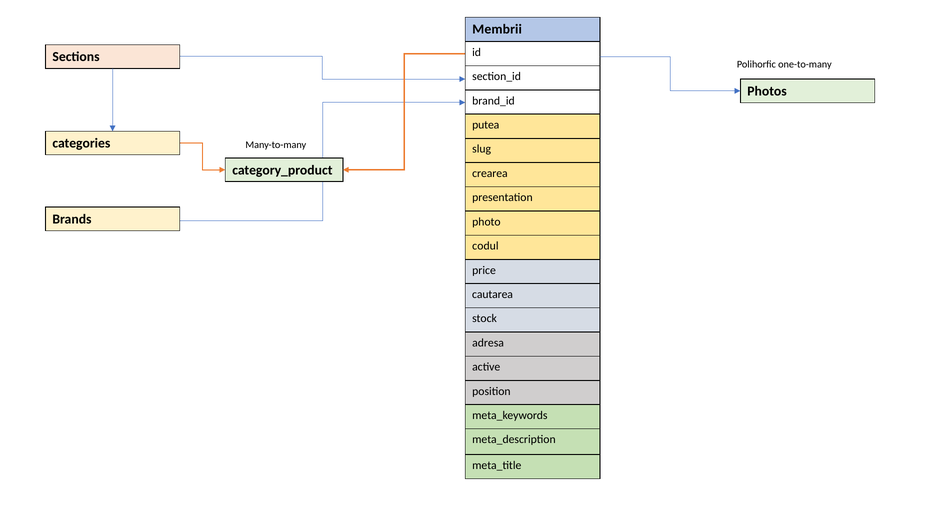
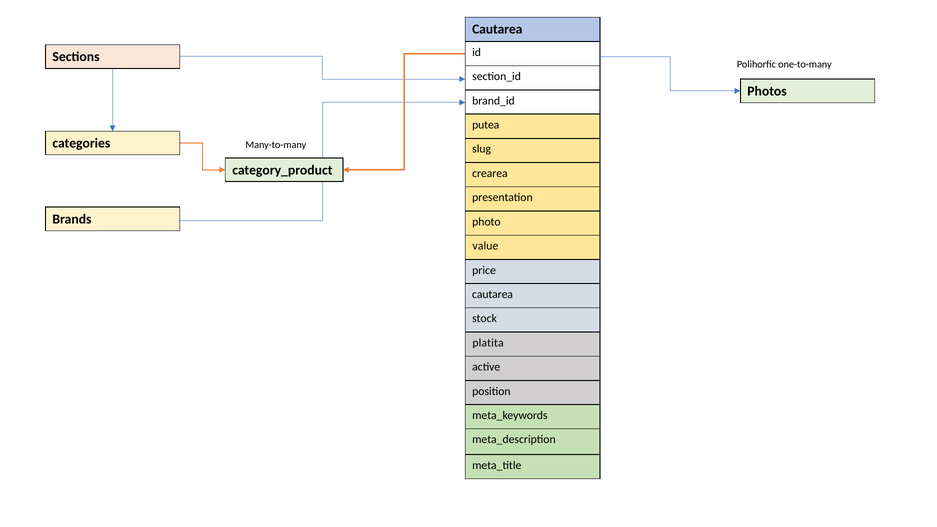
Membrii at (497, 29): Membrii -> Cautarea
codul: codul -> value
adresa: adresa -> platita
